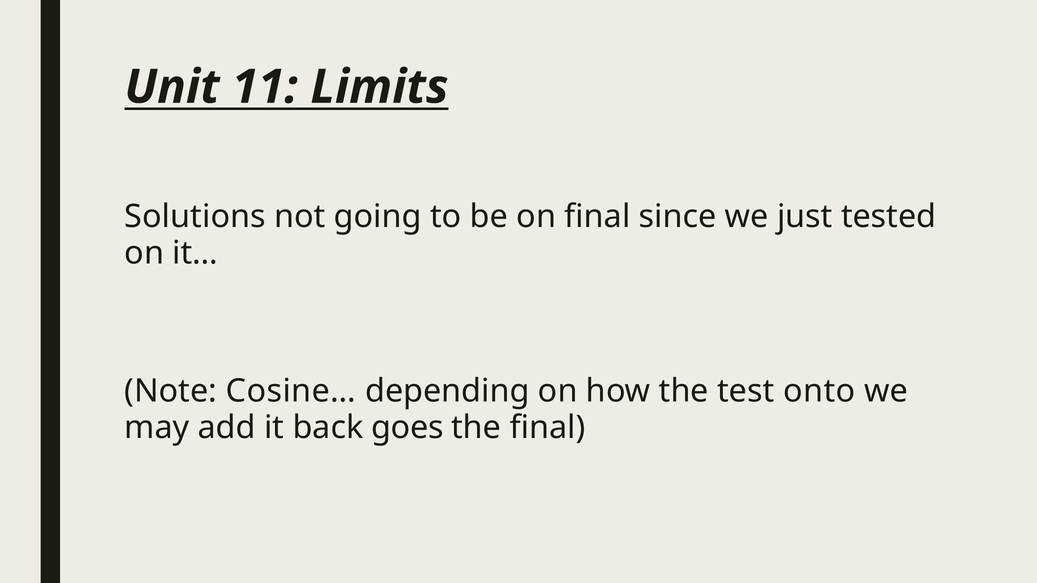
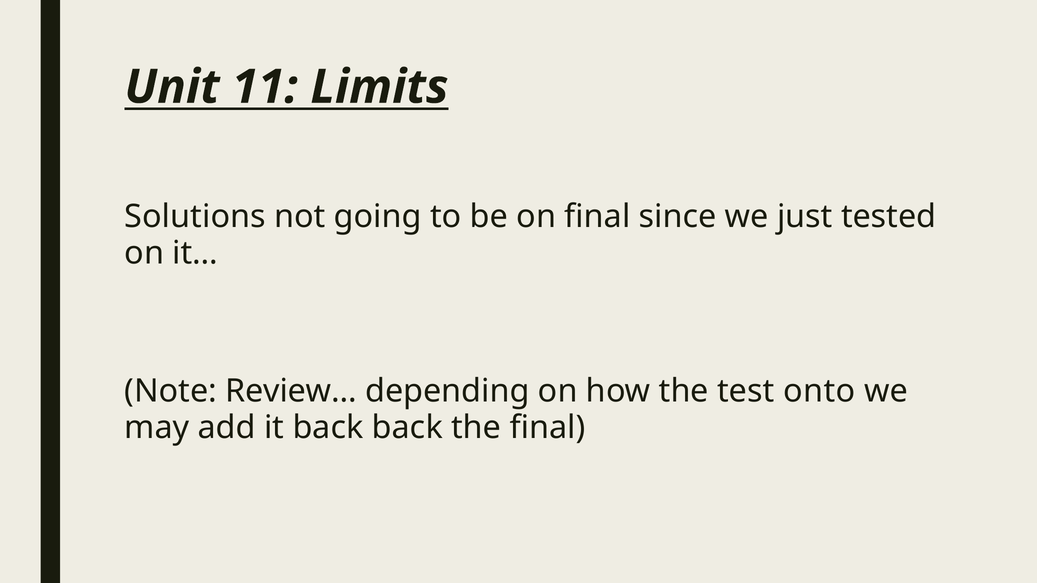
Cosine…: Cosine… -> Review…
back goes: goes -> back
